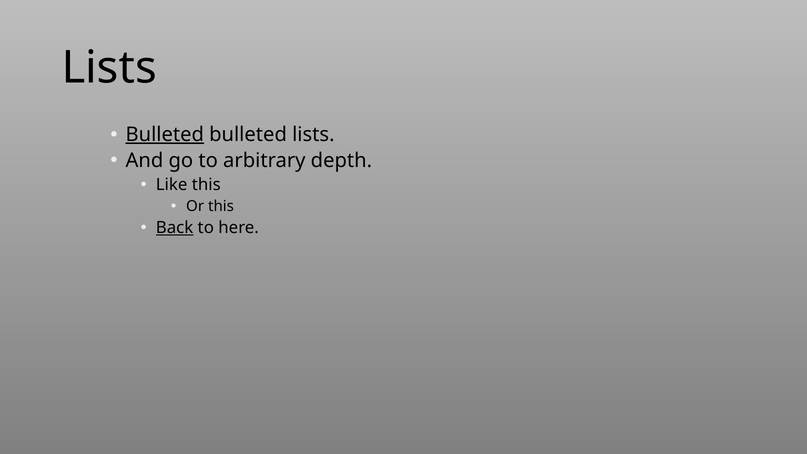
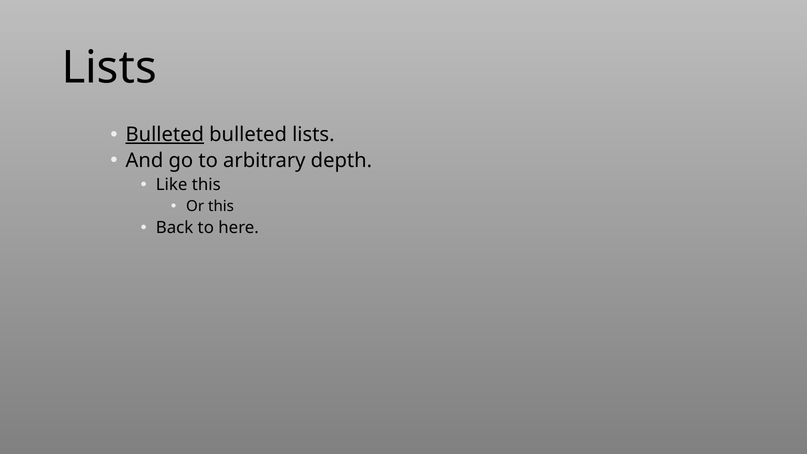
Back underline: present -> none
